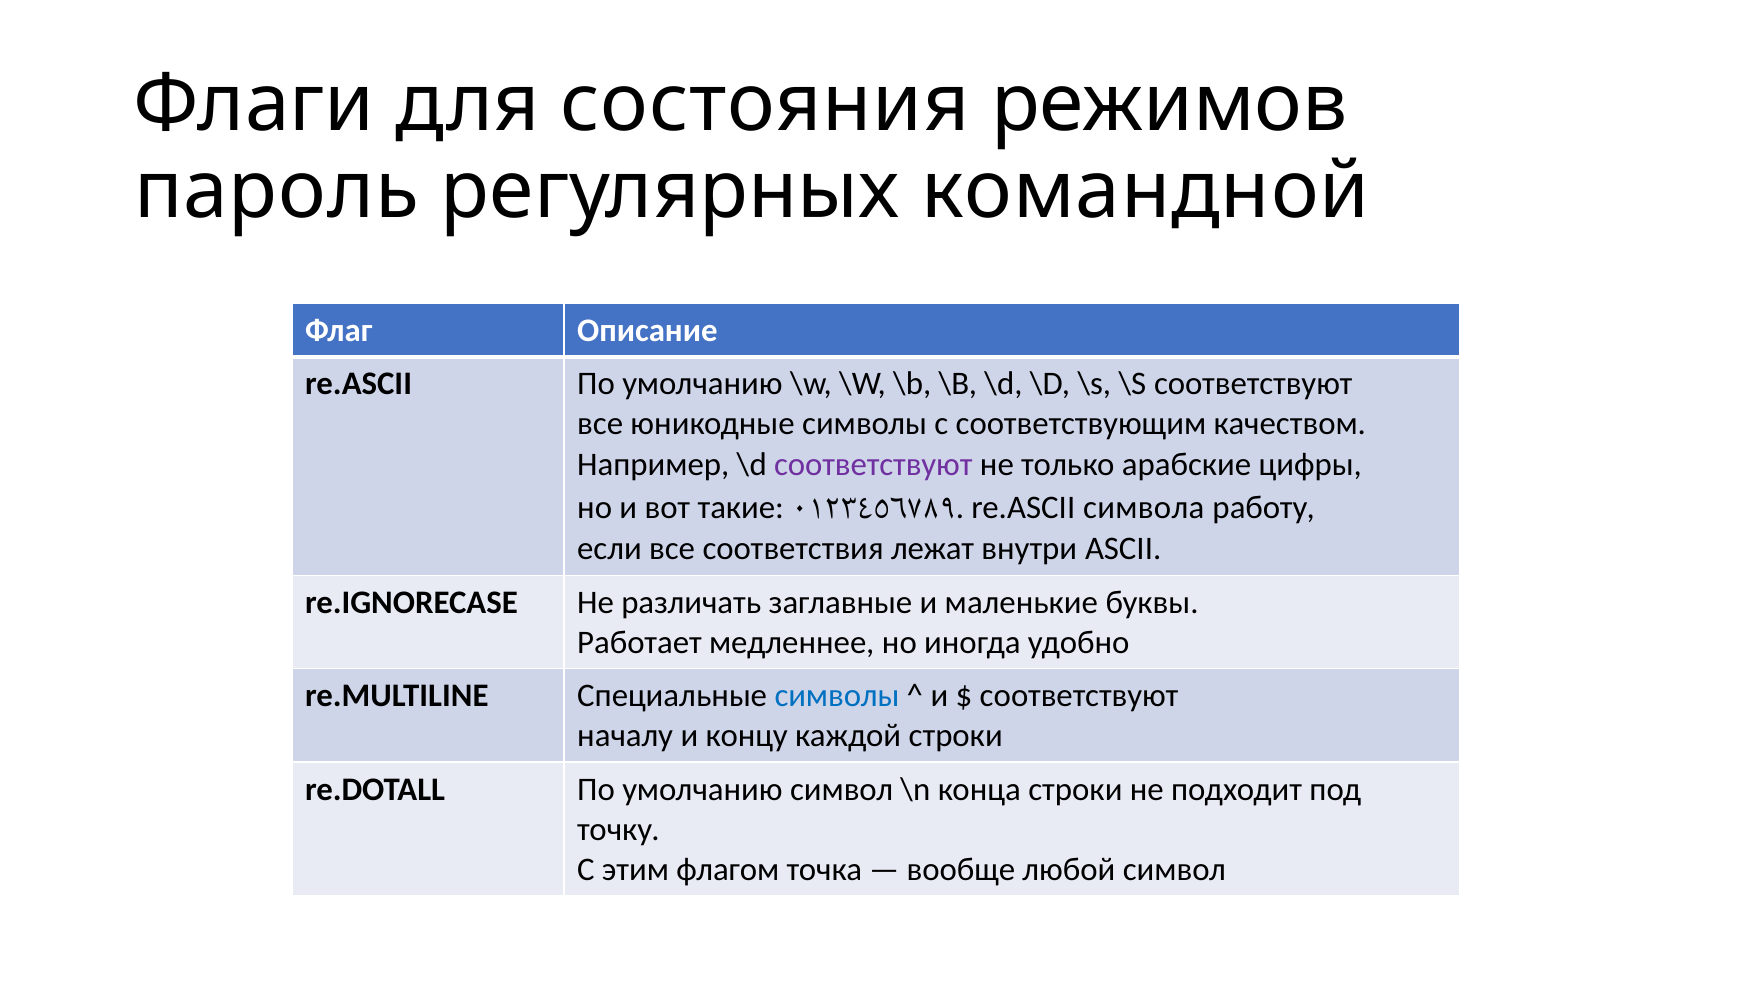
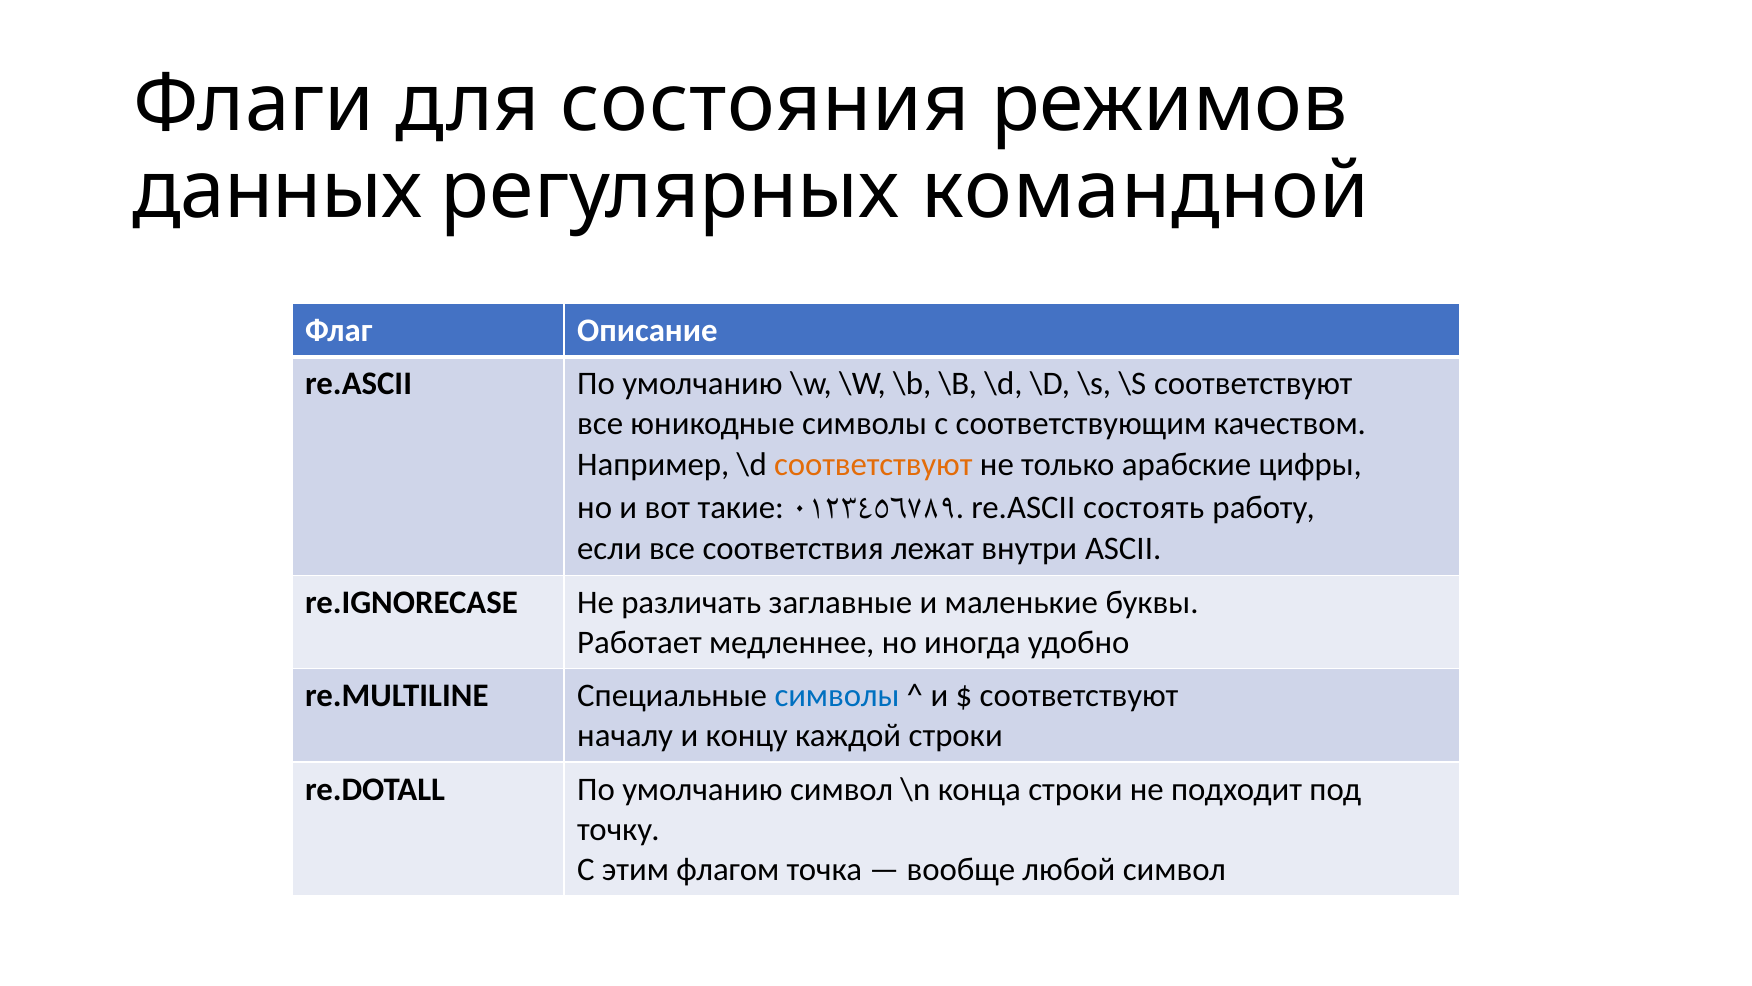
пароль: пароль -> данных
соответствуют at (873, 464) colour: purple -> orange
символа: символа -> состоять
